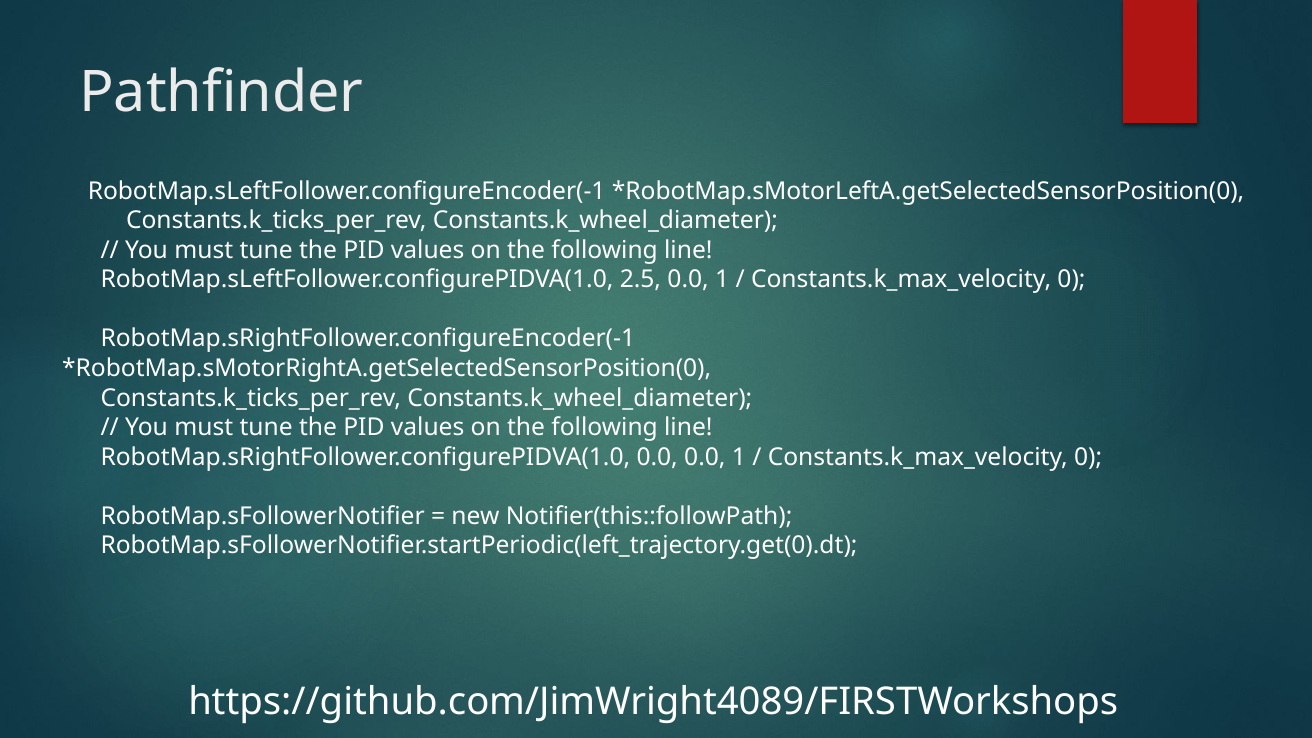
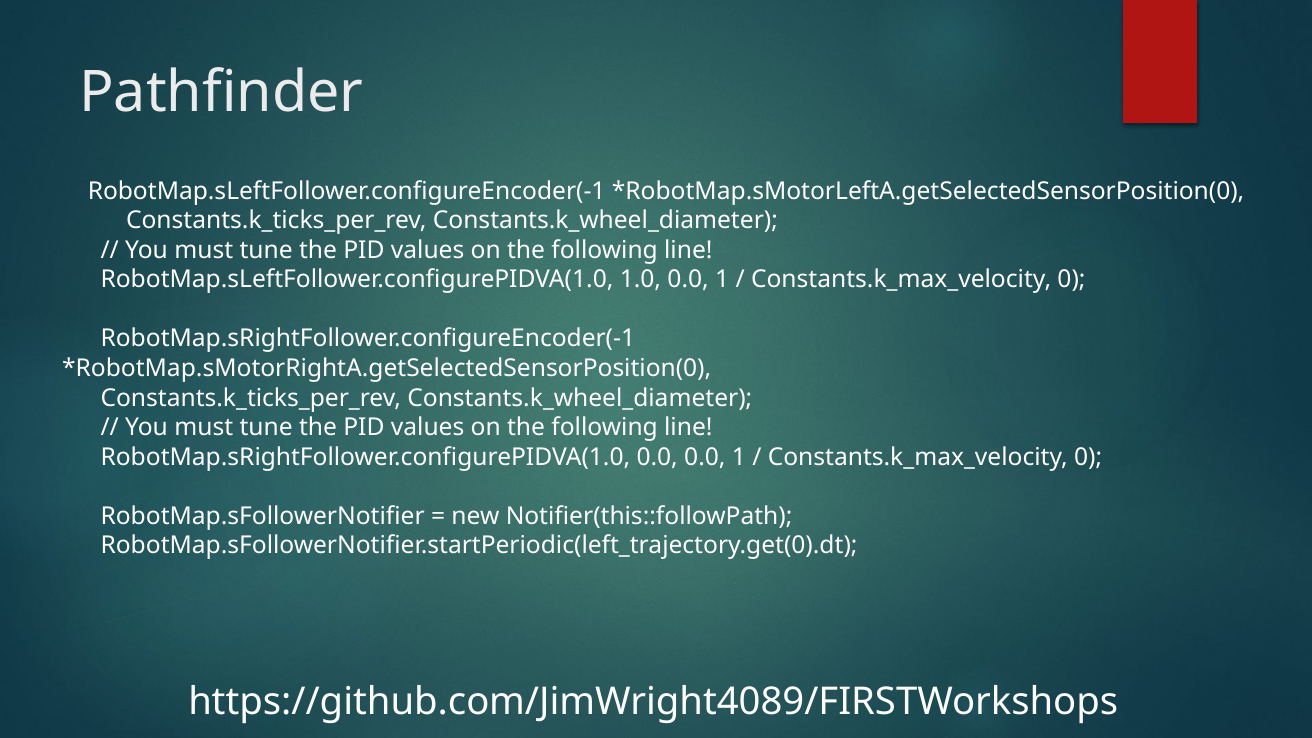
2.5: 2.5 -> 1.0
